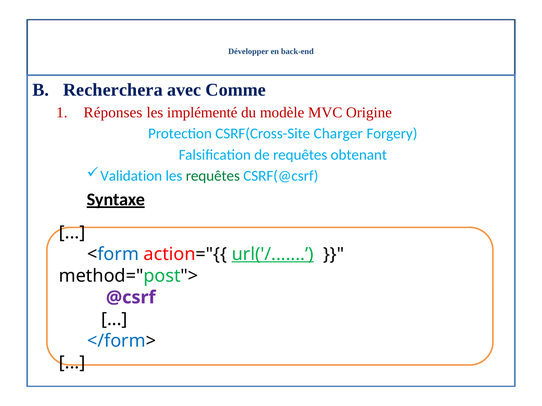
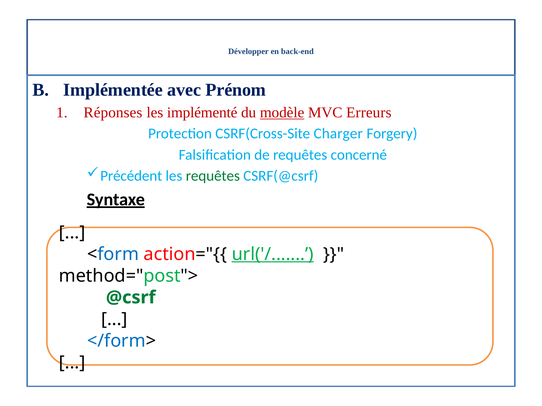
Recherchera: Recherchera -> Implémentée
Comme: Comme -> Prénom
modèle underline: none -> present
Origine: Origine -> Erreurs
obtenant: obtenant -> concerné
Validation: Validation -> Précédent
@csrf colour: purple -> green
